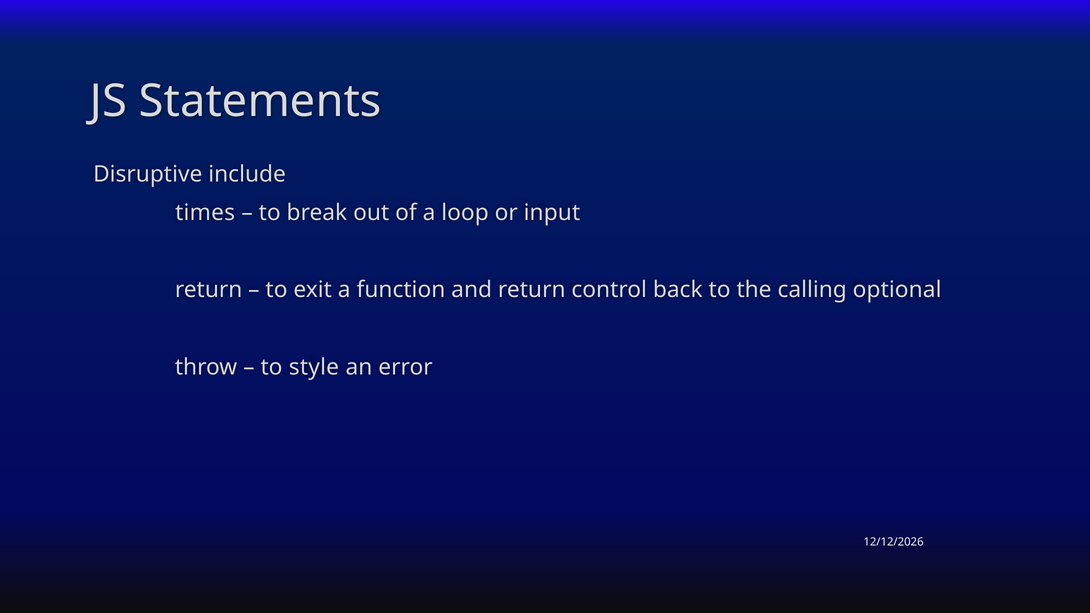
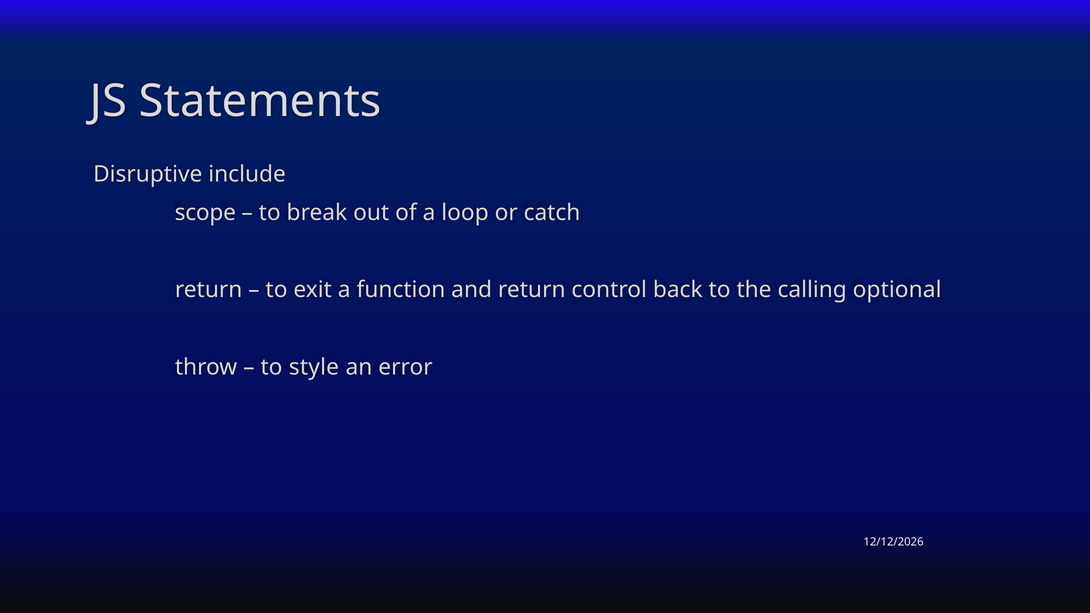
times: times -> scope
input: input -> catch
